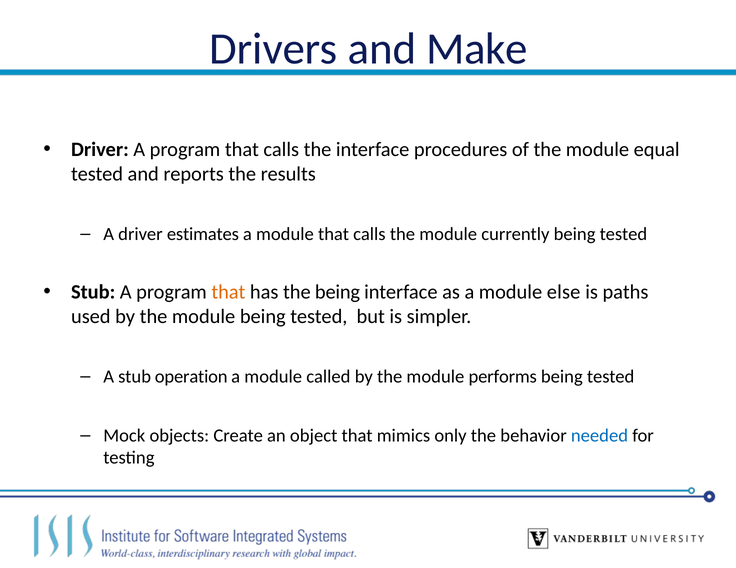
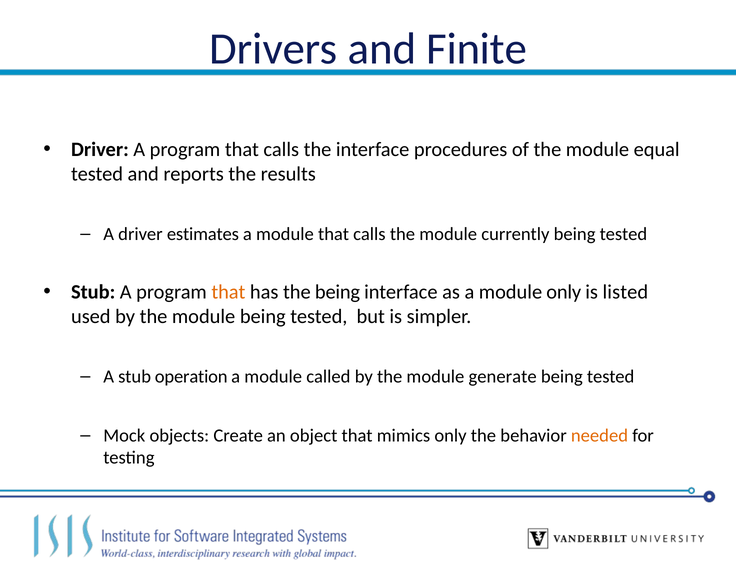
Make: Make -> Finite
module else: else -> only
paths: paths -> listed
performs: performs -> generate
needed colour: blue -> orange
